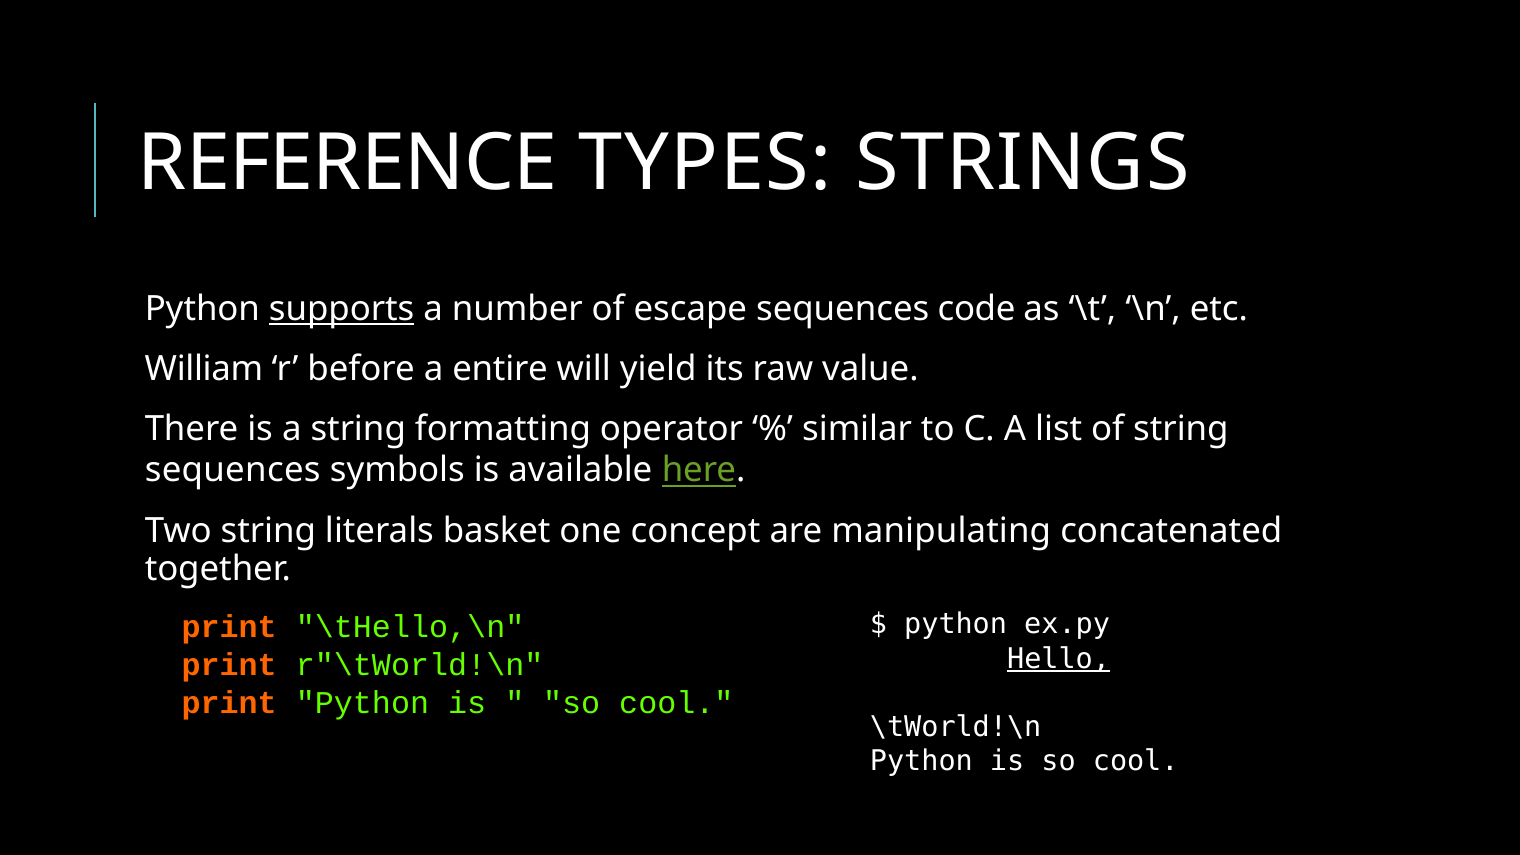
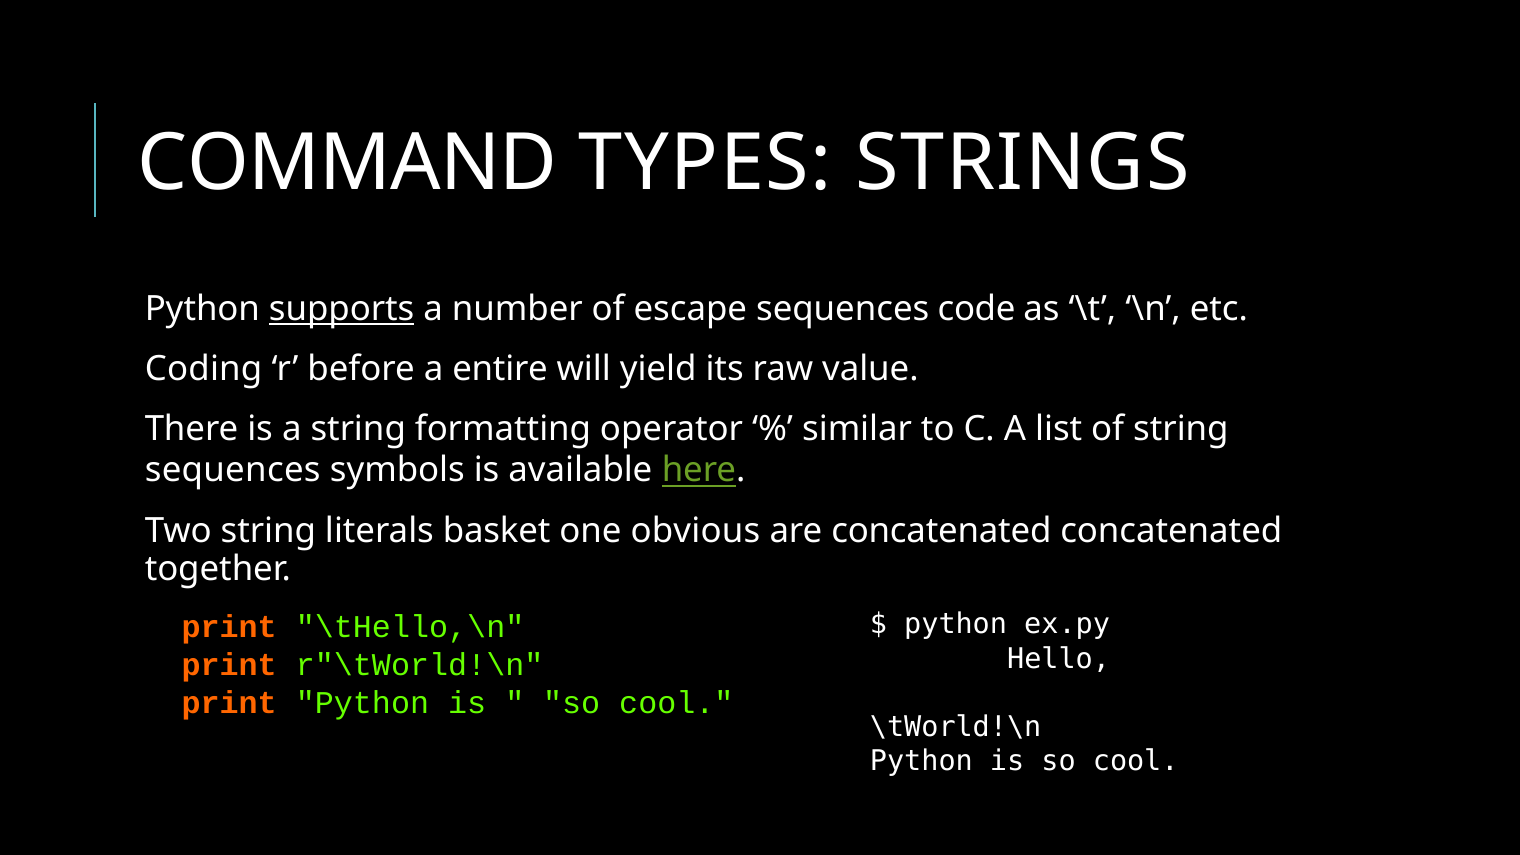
REFERENCE: REFERENCE -> COMMAND
William: William -> Coding
concept: concept -> obvious
are manipulating: manipulating -> concatenated
Hello underline: present -> none
